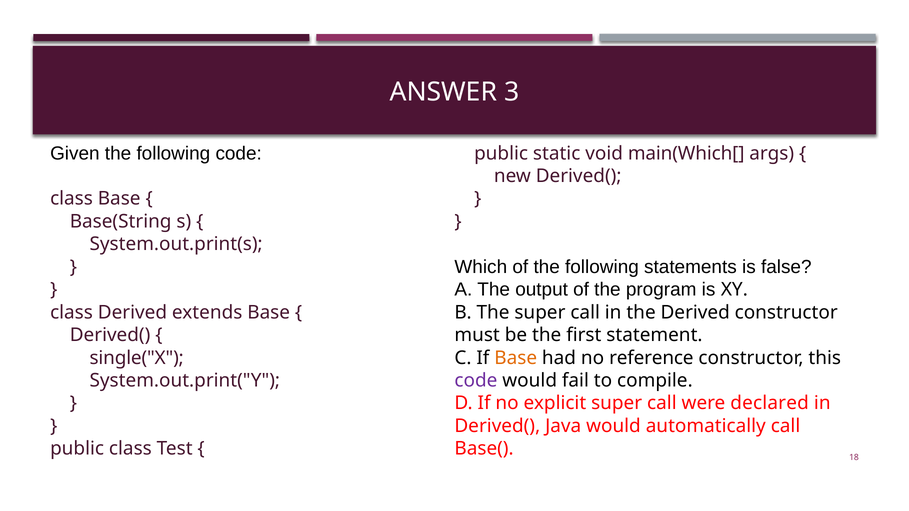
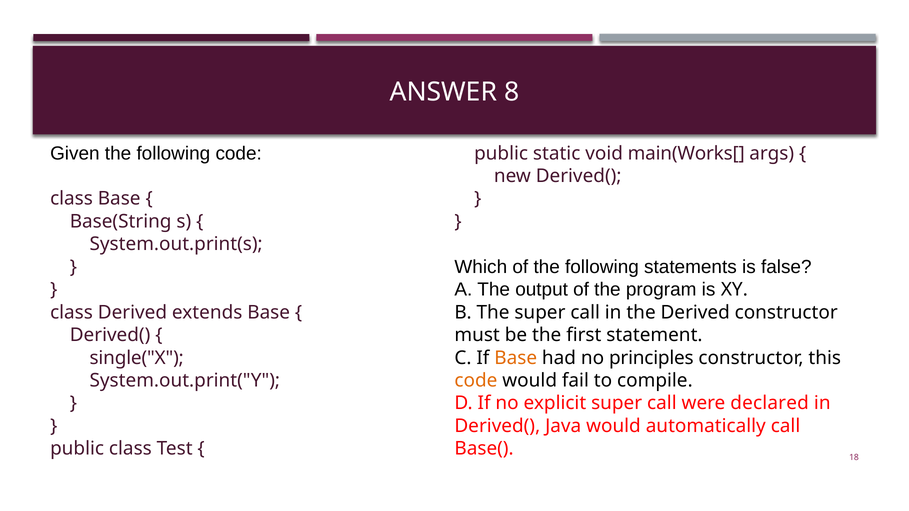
3: 3 -> 8
main(Which[: main(Which[ -> main(Works[
reference: reference -> principles
code at (476, 381) colour: purple -> orange
